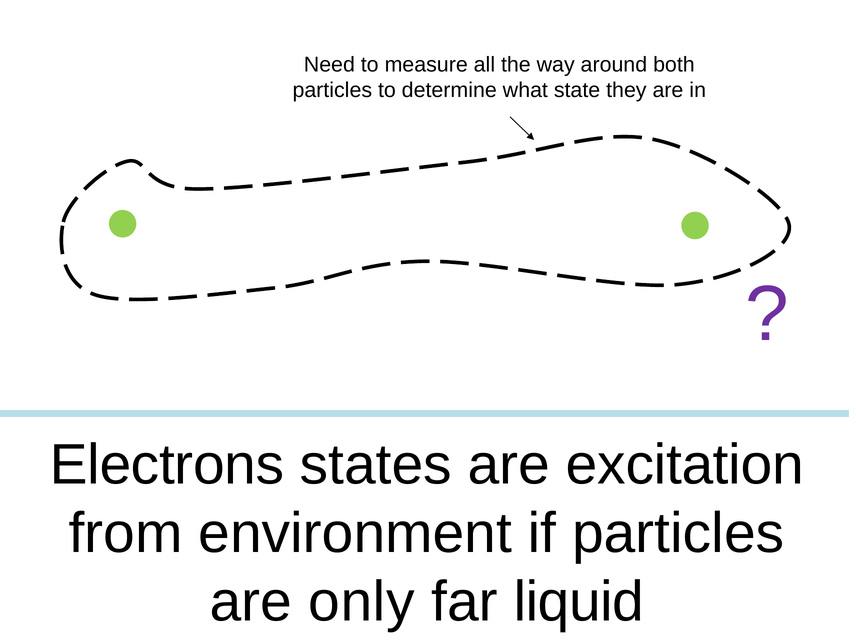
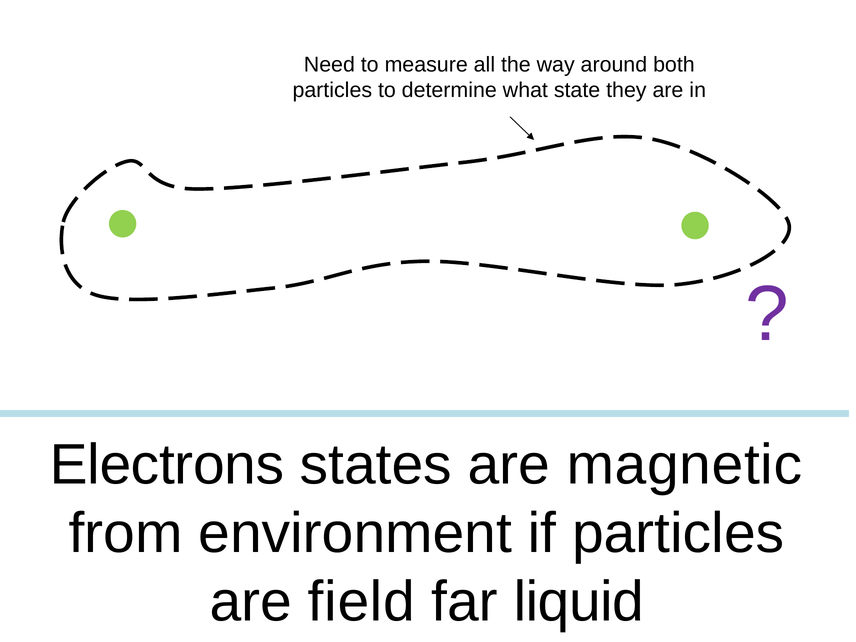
excitation: excitation -> magnetic
only: only -> field
